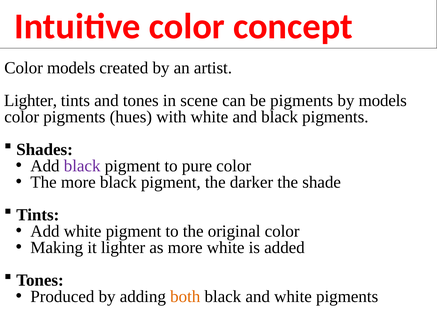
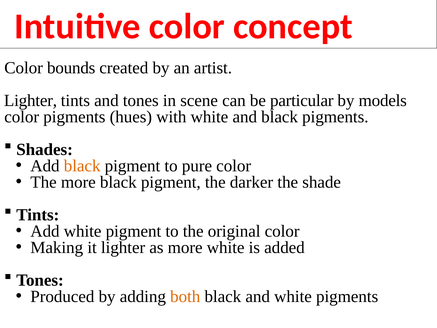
Color models: models -> bounds
be pigments: pigments -> particular
black at (82, 166) colour: purple -> orange
